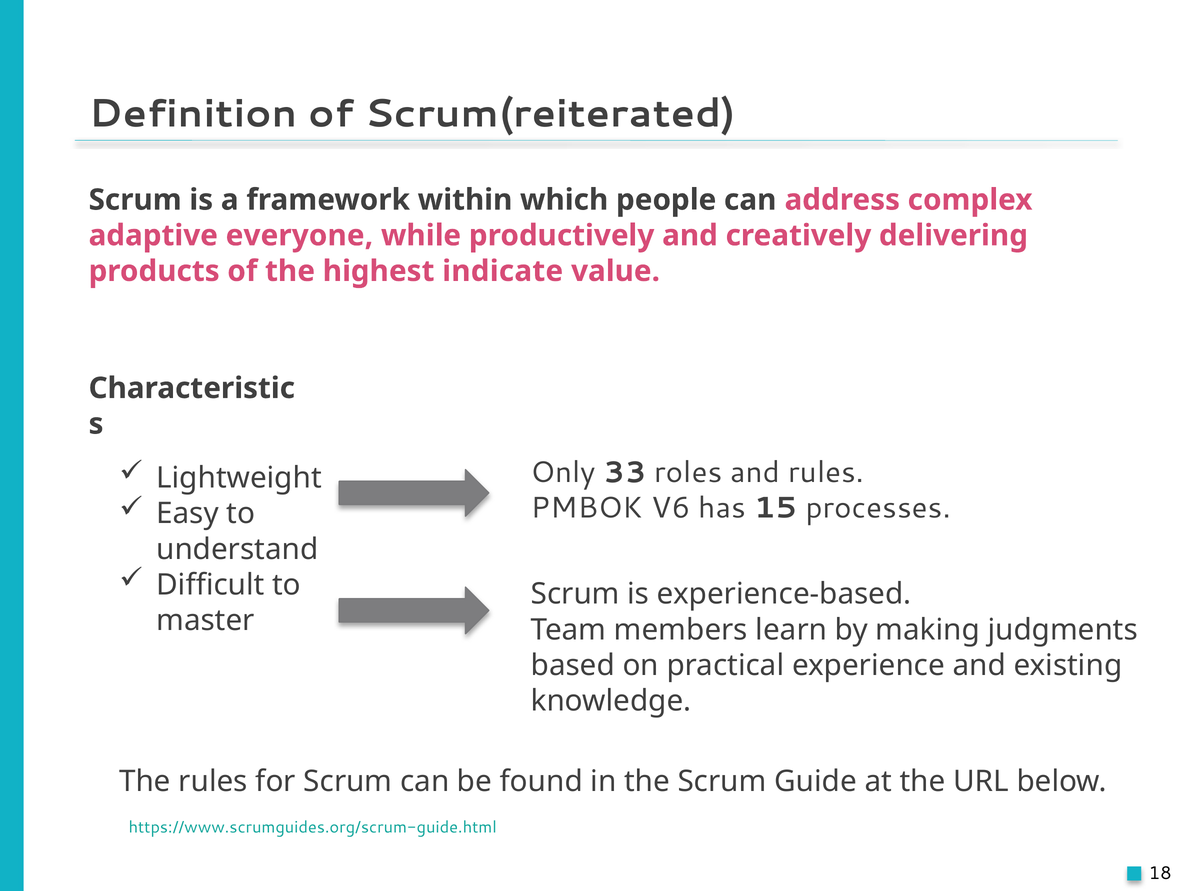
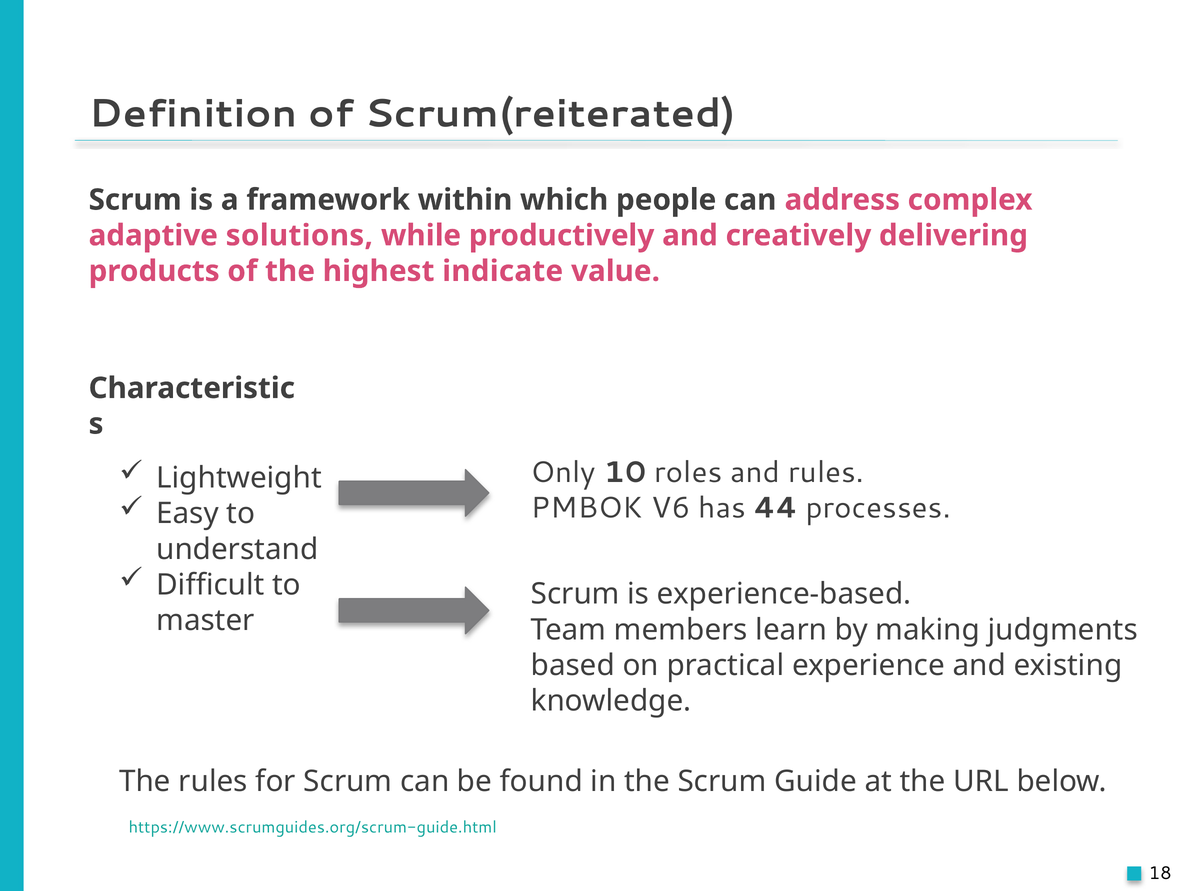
everyone: everyone -> solutions
33: 33 -> 10
15: 15 -> 44
